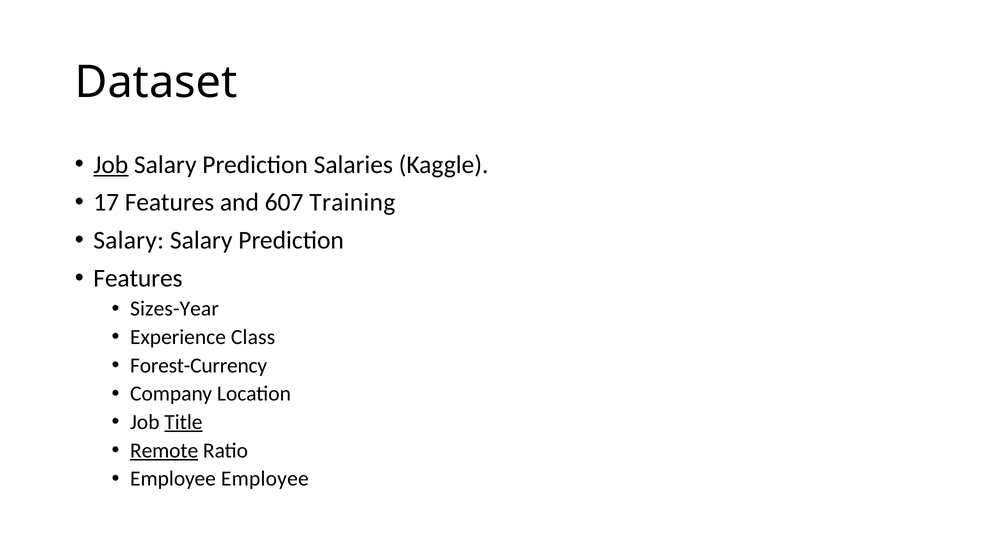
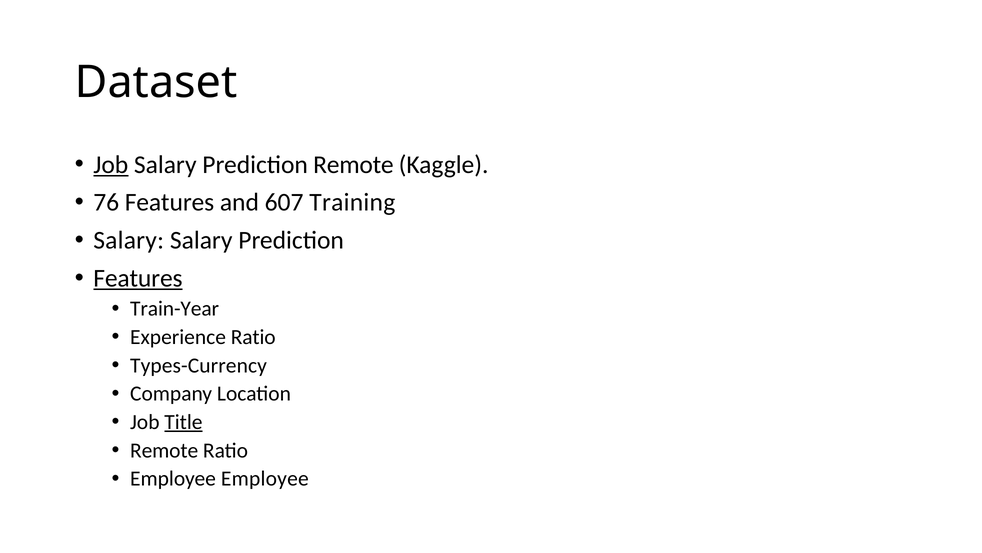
Prediction Salaries: Salaries -> Remote
17: 17 -> 76
Features at (138, 278) underline: none -> present
Sizes-Year: Sizes-Year -> Train-Year
Experience Class: Class -> Ratio
Forest-Currency: Forest-Currency -> Types-Currency
Remote at (164, 450) underline: present -> none
